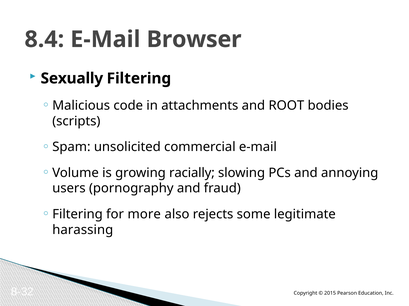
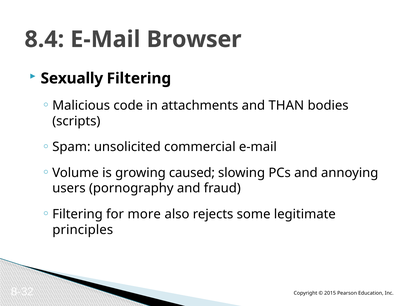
ROOT: ROOT -> THAN
racially: racially -> caused
harassing: harassing -> principles
